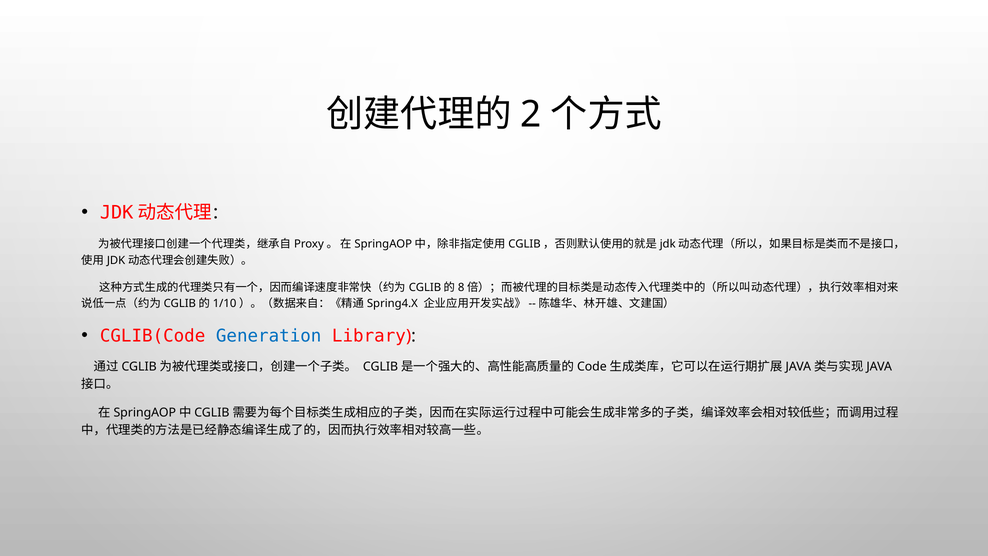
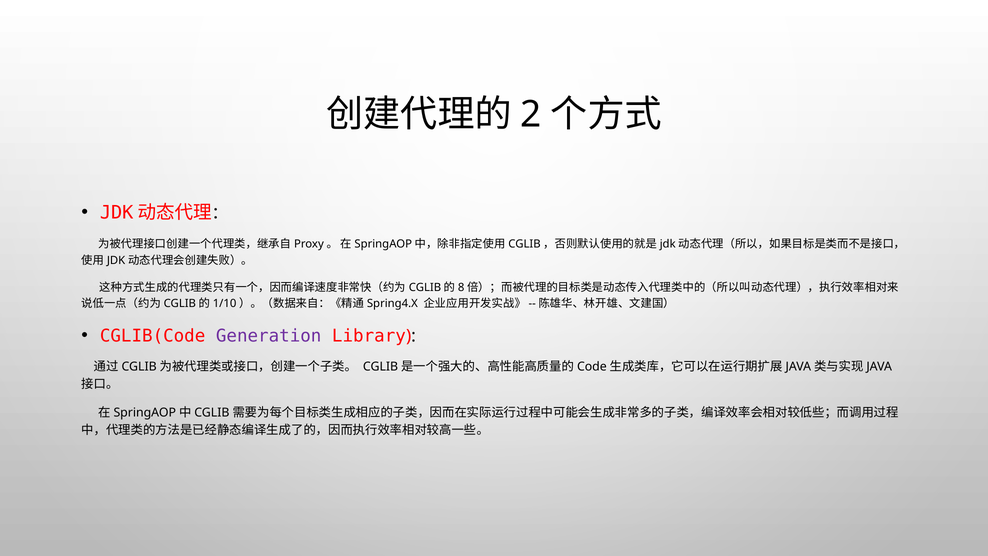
Generation colour: blue -> purple
